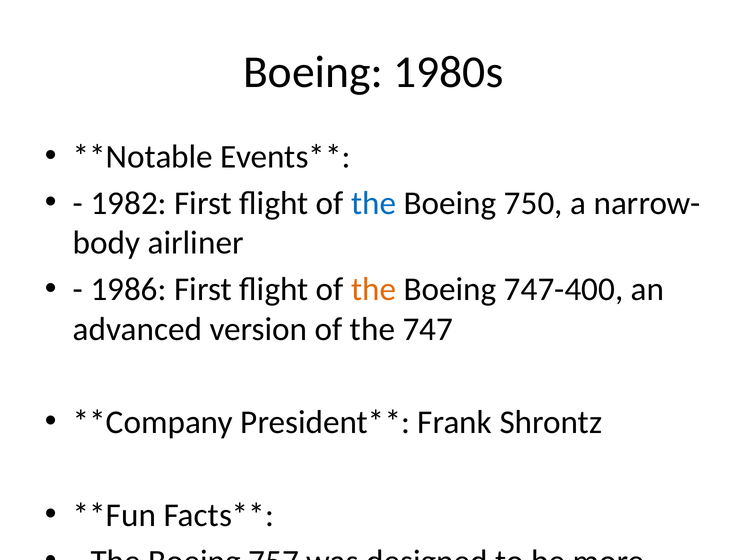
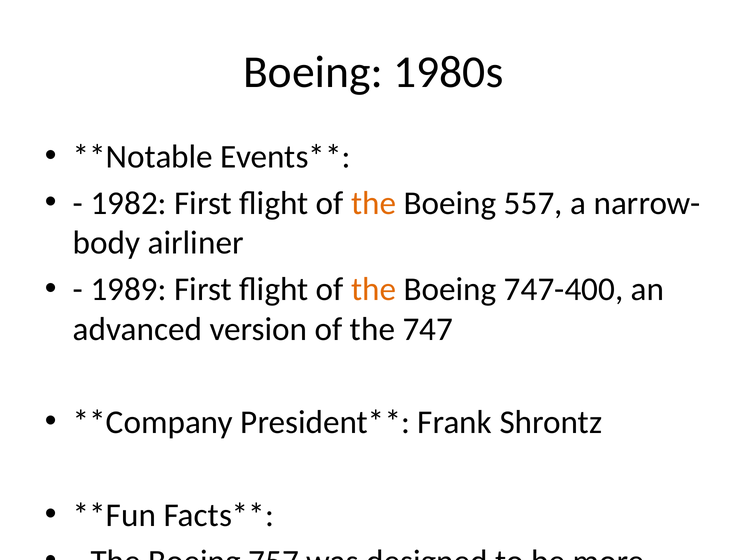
the at (374, 203) colour: blue -> orange
750: 750 -> 557
1986: 1986 -> 1989
